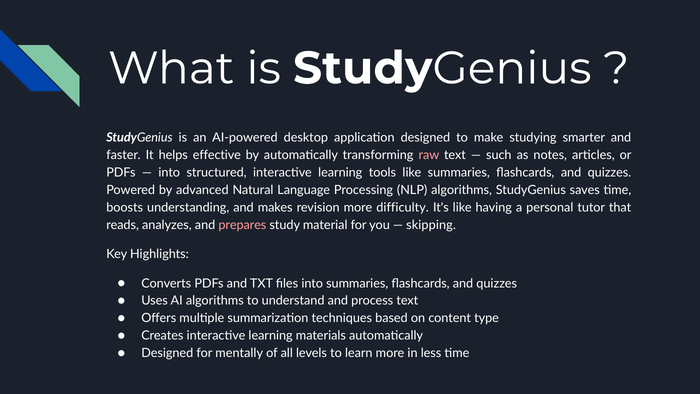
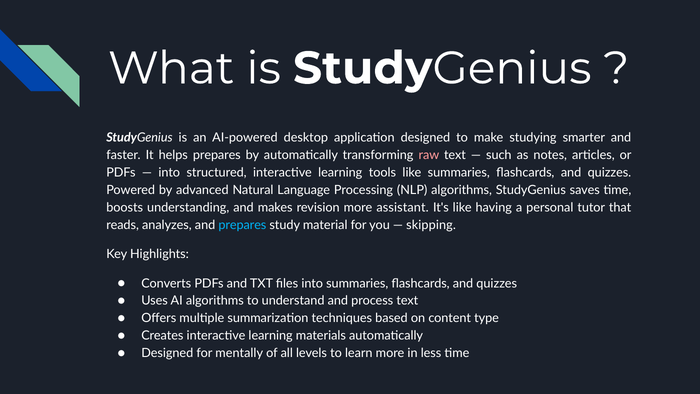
helps effective: effective -> prepares
difficulty: difficulty -> assistant
prepares at (242, 225) colour: pink -> light blue
